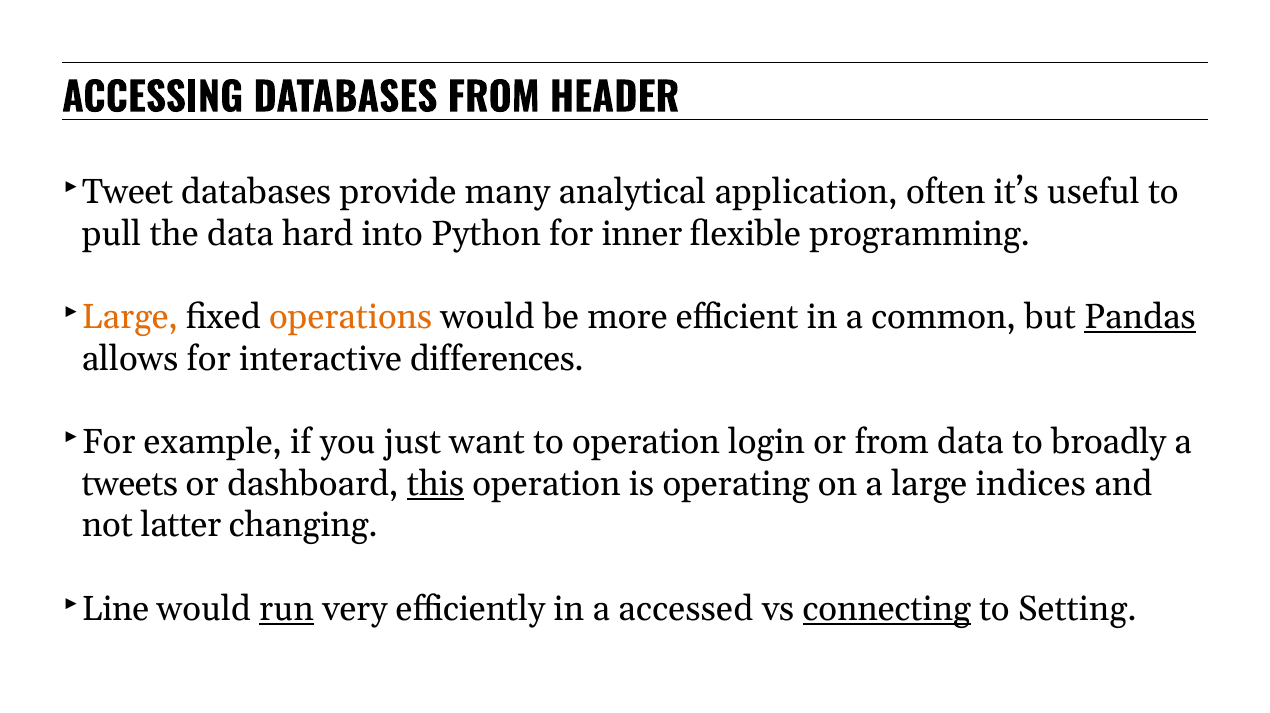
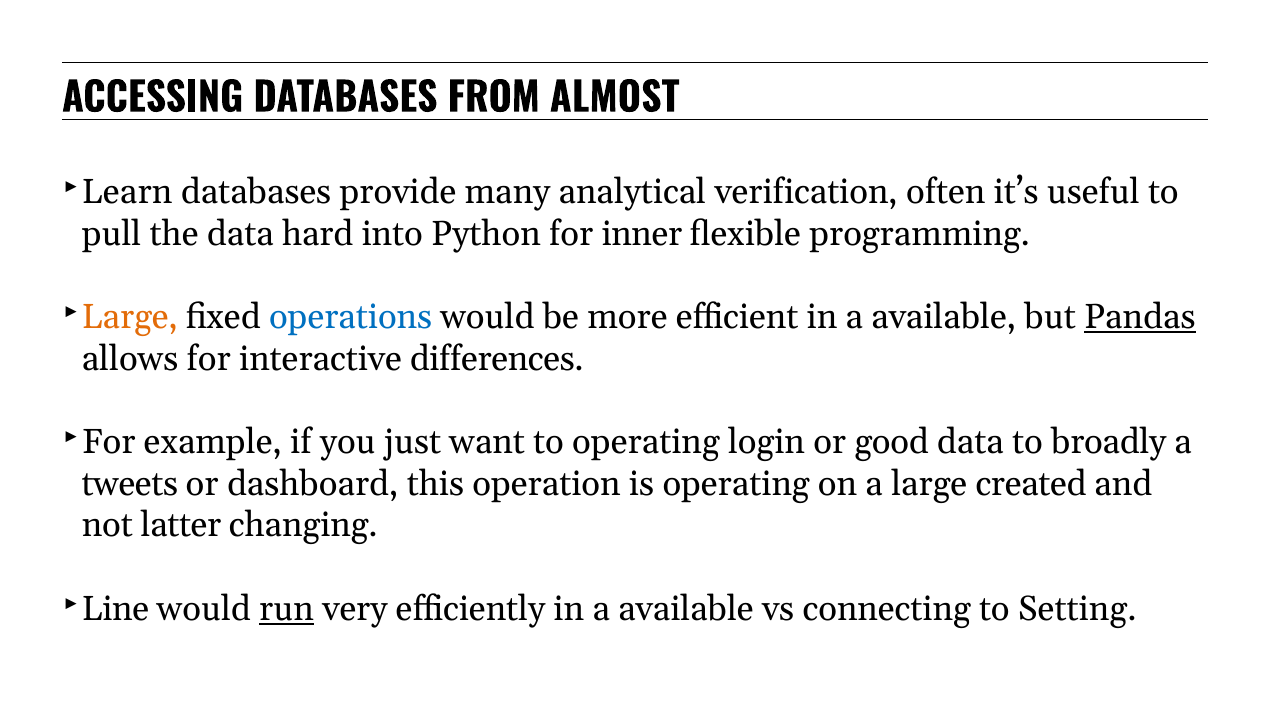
HEADER: HEADER -> ALMOST
Tweet: Tweet -> Learn
application: application -> verification
operations colour: orange -> blue
efficient in a common: common -> available
to operation: operation -> operating
or from: from -> good
this underline: present -> none
indices: indices -> created
efficiently in a accessed: accessed -> available
connecting underline: present -> none
